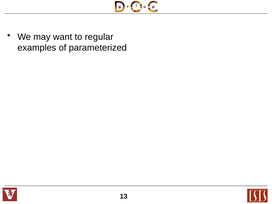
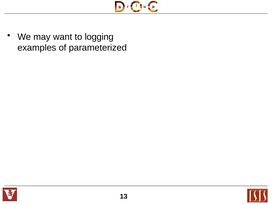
regular: regular -> logging
